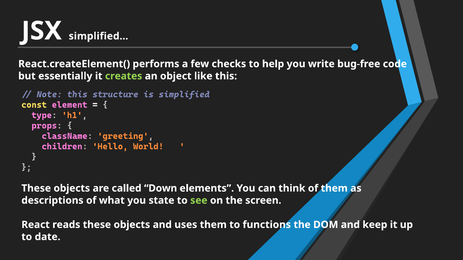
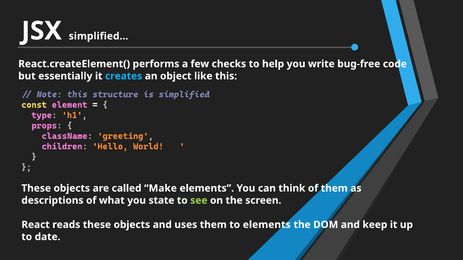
creates colour: light green -> light blue
Down: Down -> Make
to functions: functions -> elements
